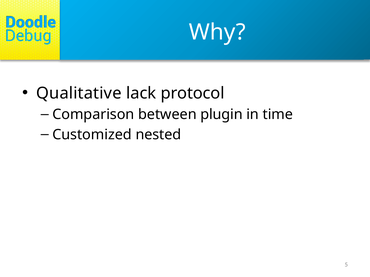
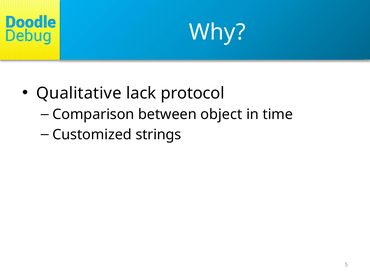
plugin: plugin -> object
nested: nested -> strings
